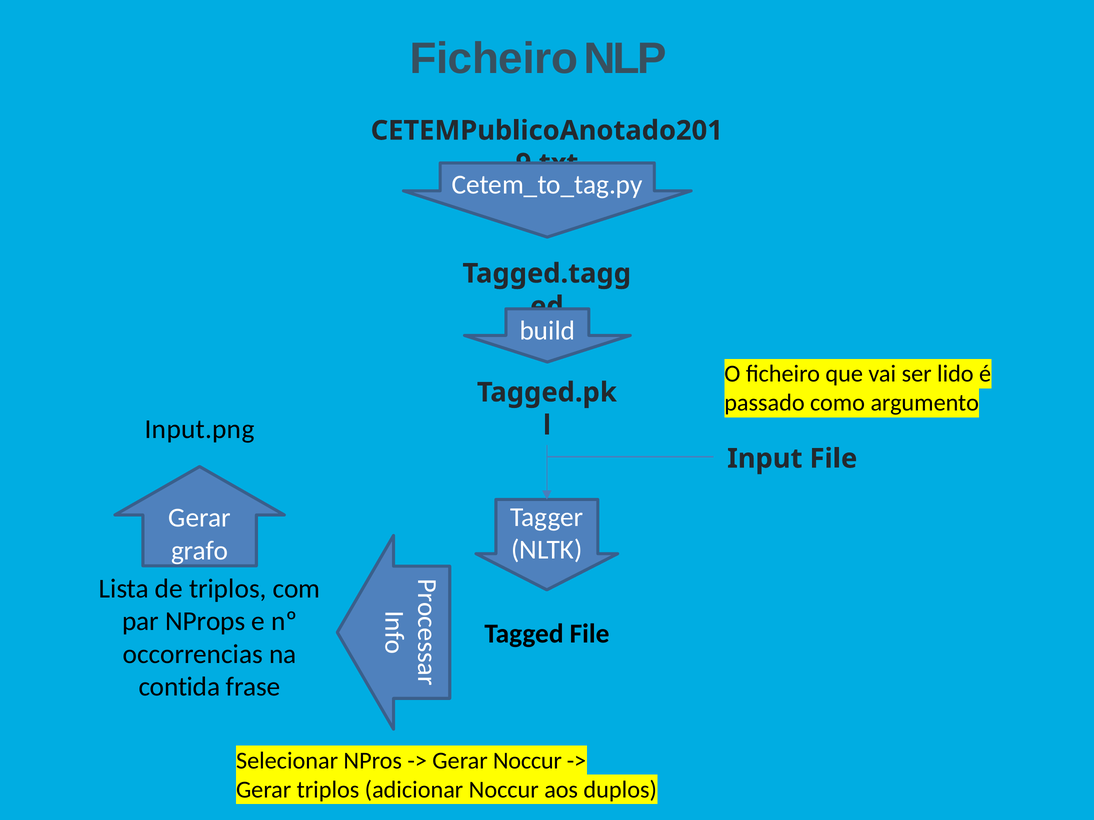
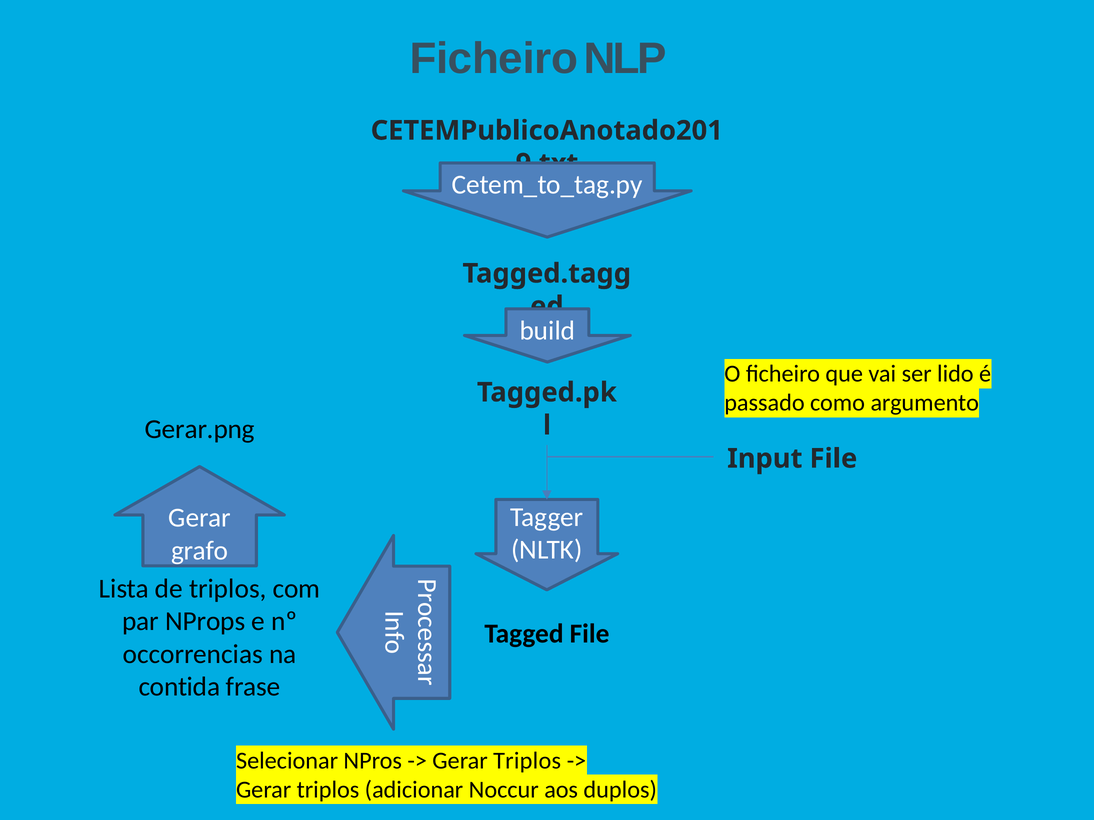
Input.png: Input.png -> Gerar.png
Noccur at (527, 761): Noccur -> Triplos
